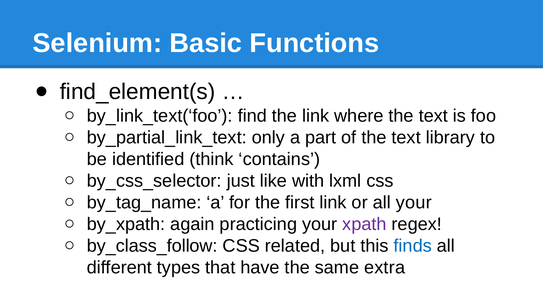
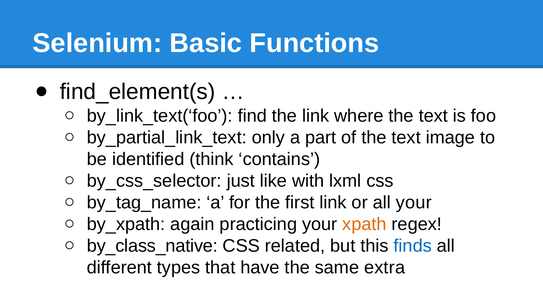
library: library -> image
xpath colour: purple -> orange
by_class_follow: by_class_follow -> by_class_native
